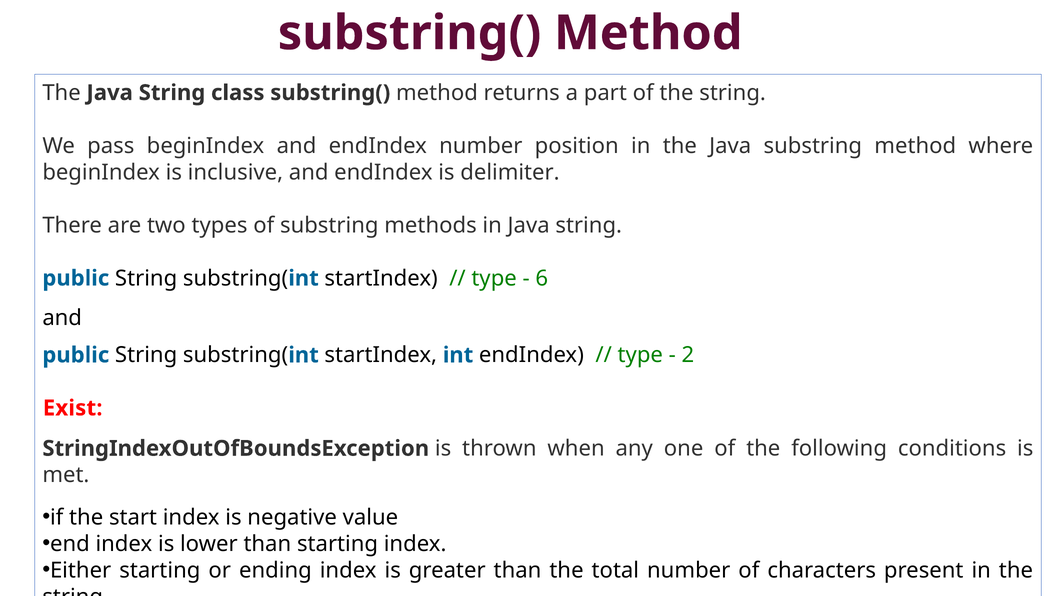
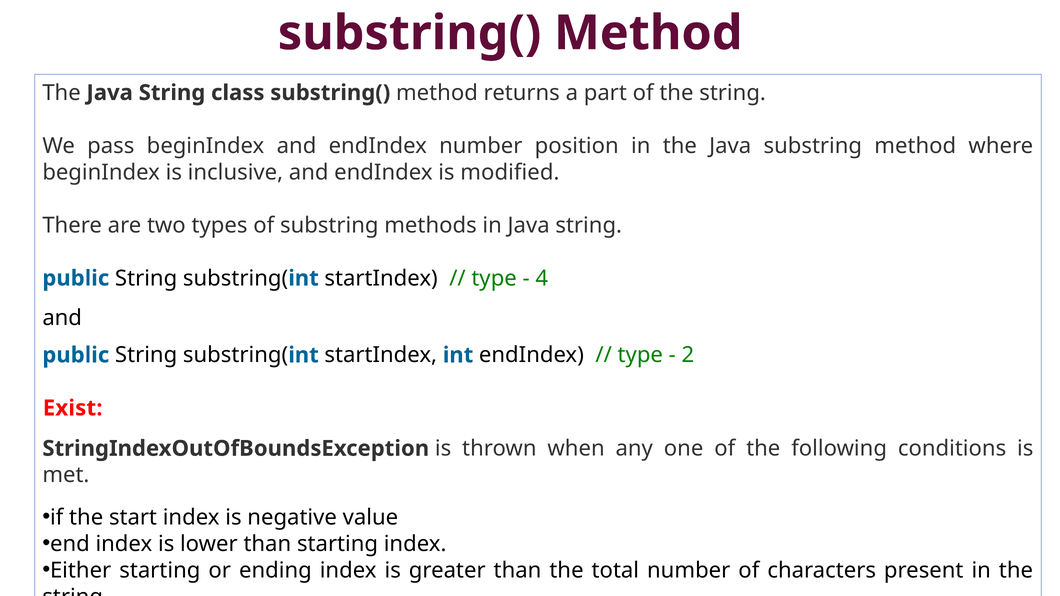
delimiter: delimiter -> modified
6: 6 -> 4
